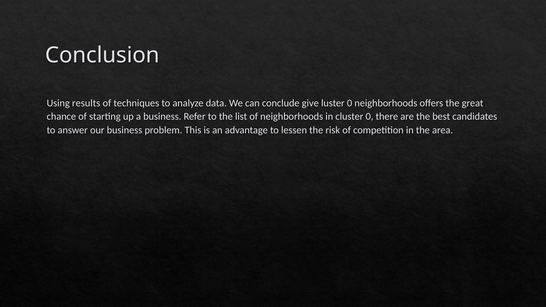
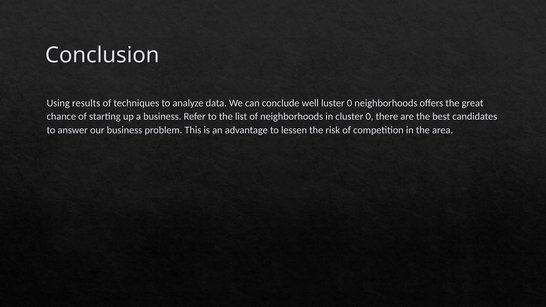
give: give -> well
